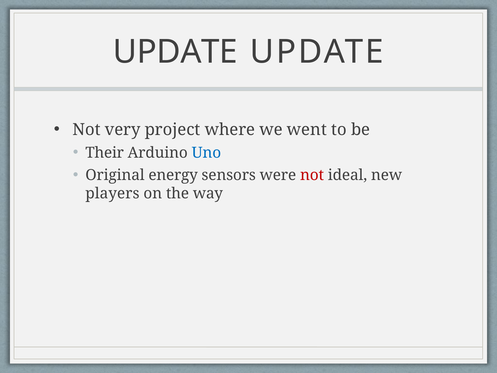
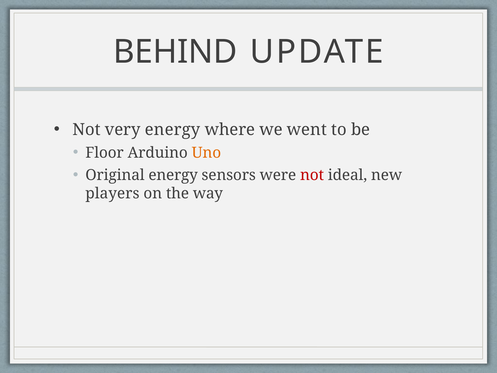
UPDATE at (175, 52): UPDATE -> BEHIND
very project: project -> energy
Their: Their -> Floor
Uno colour: blue -> orange
